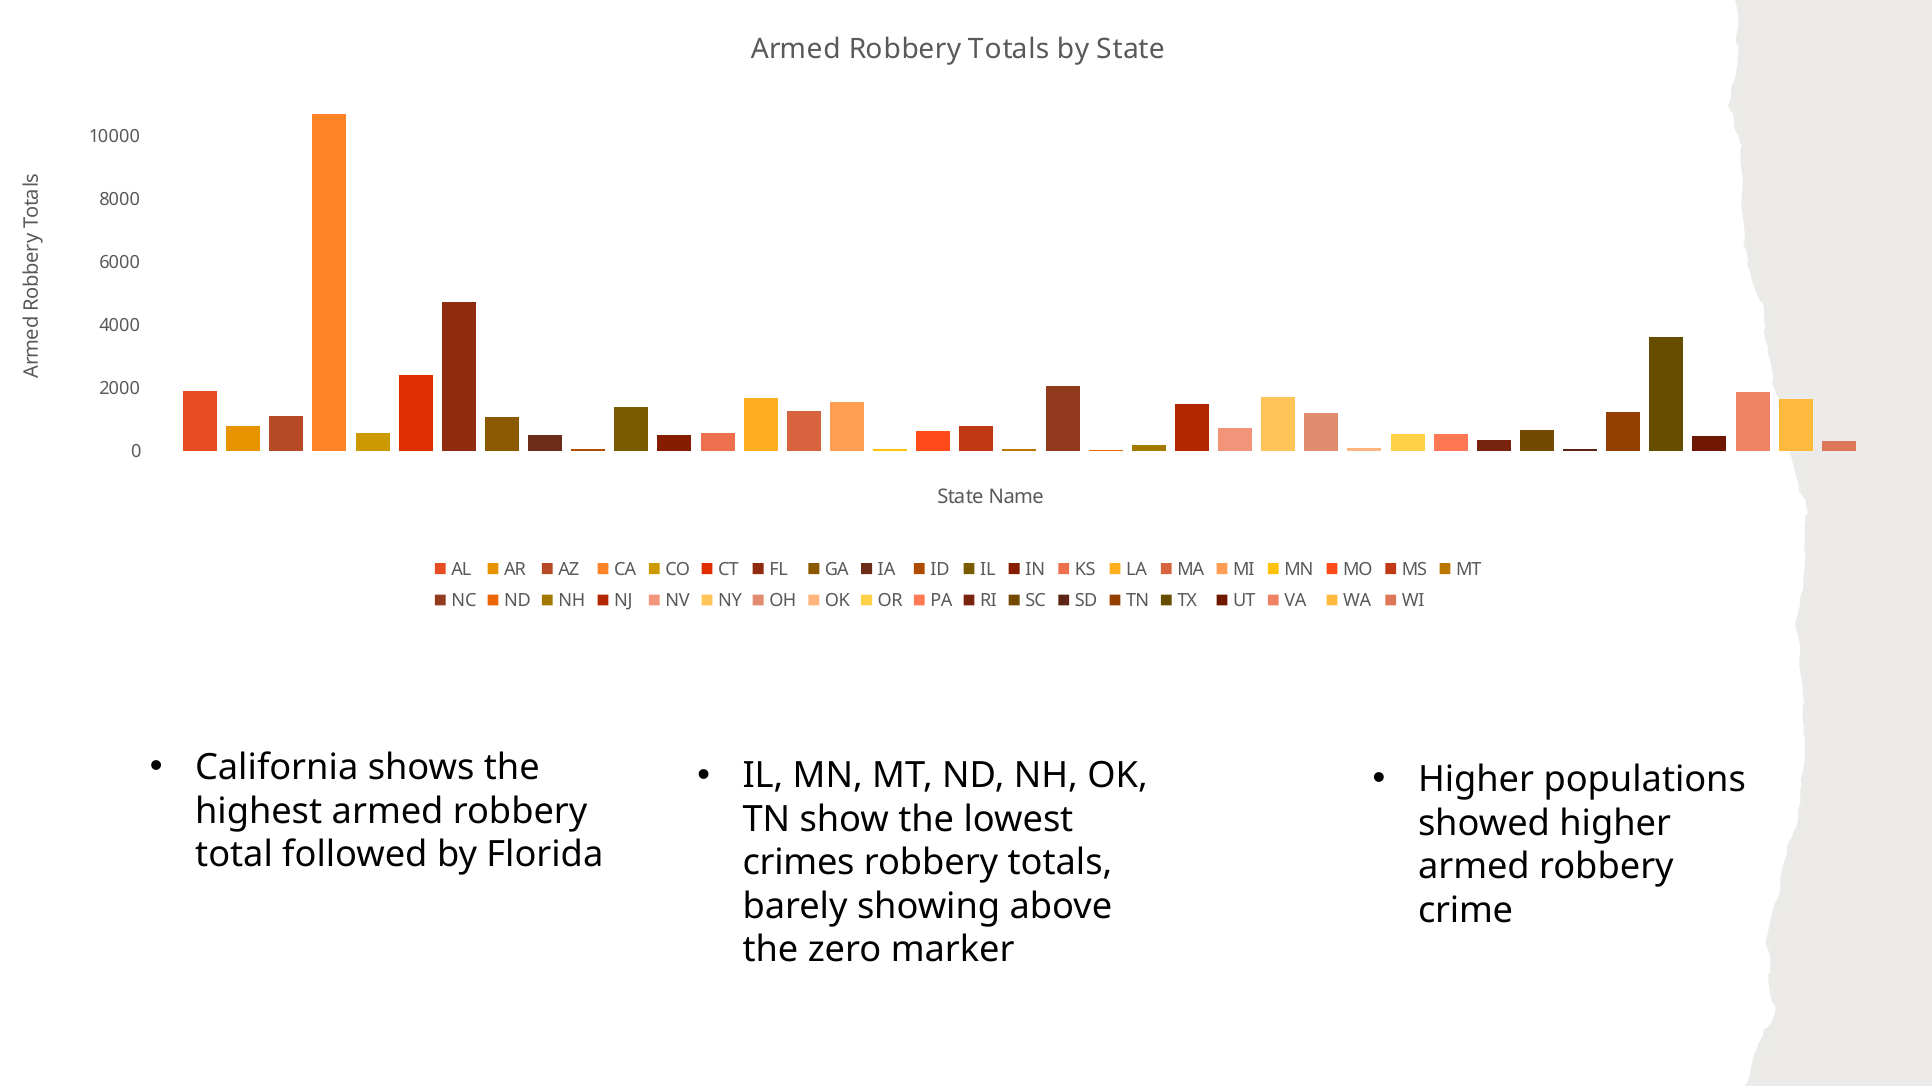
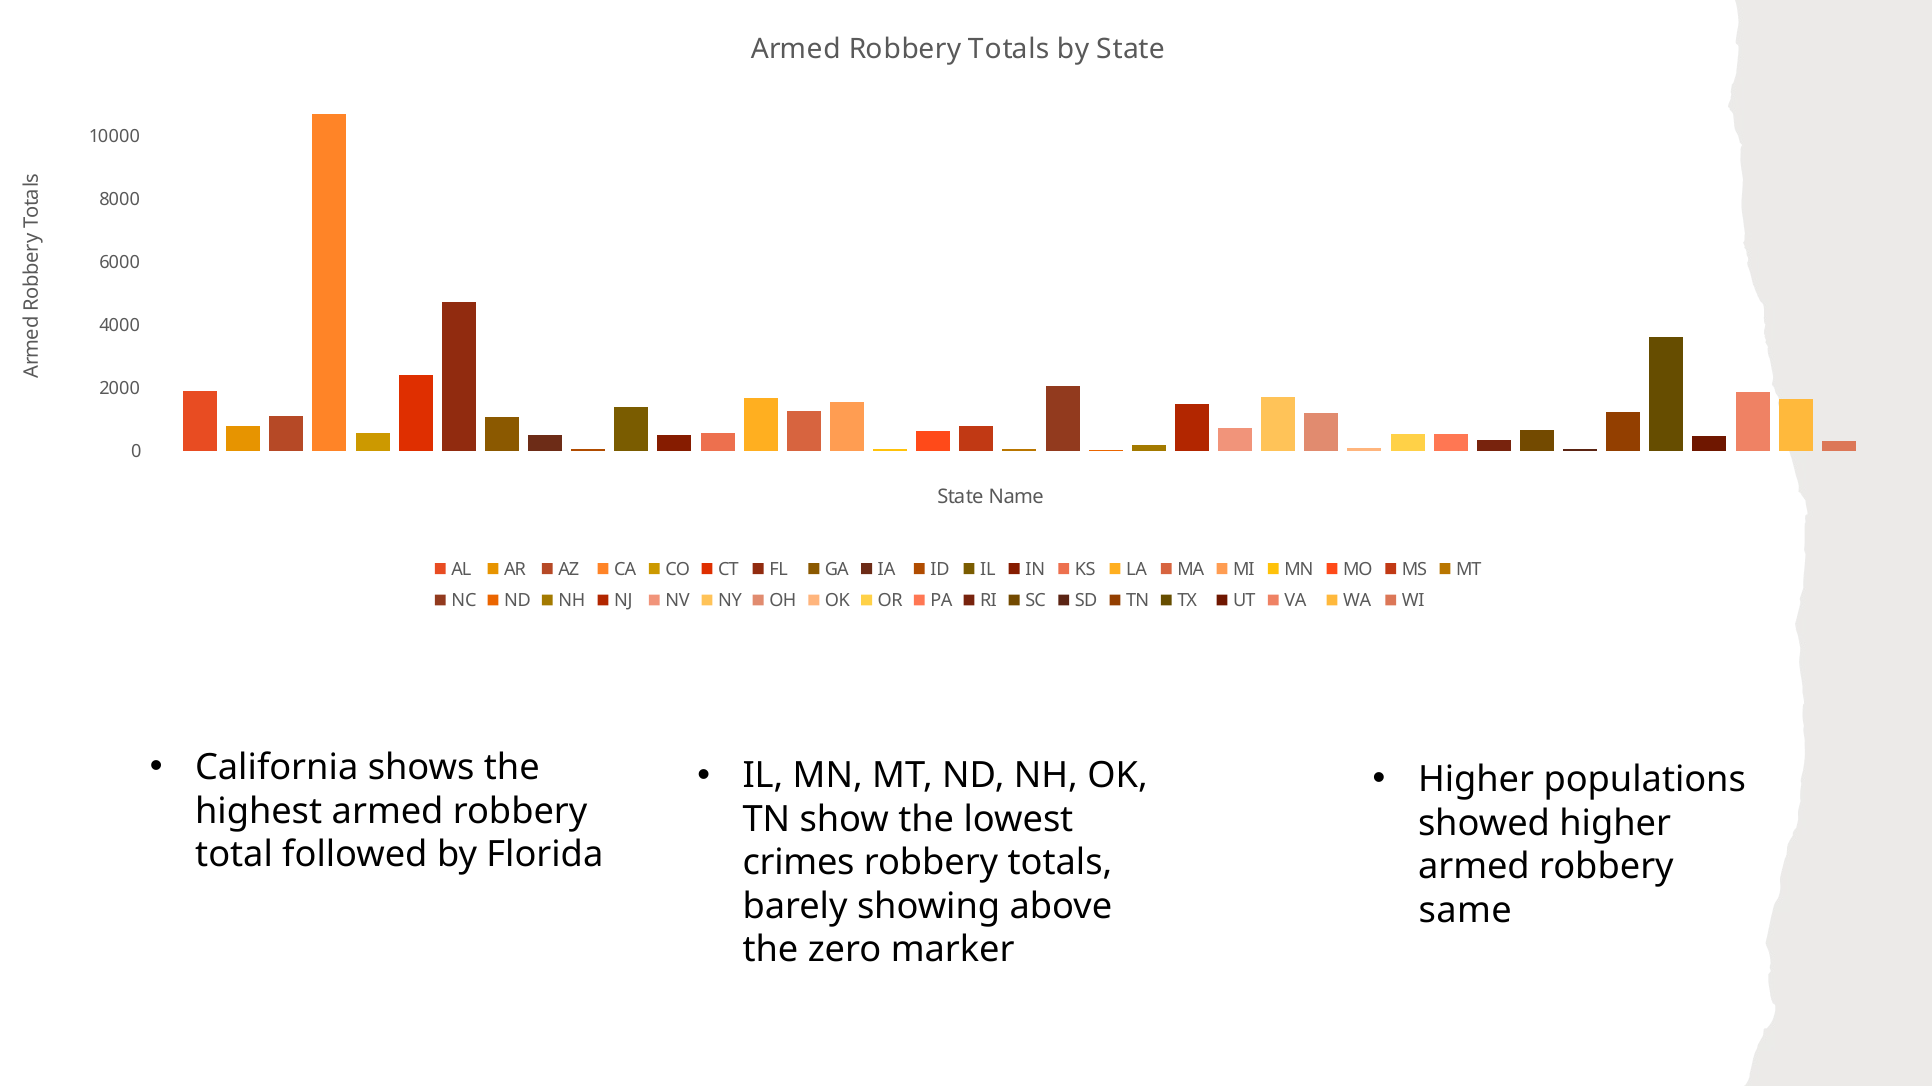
crime: crime -> same
